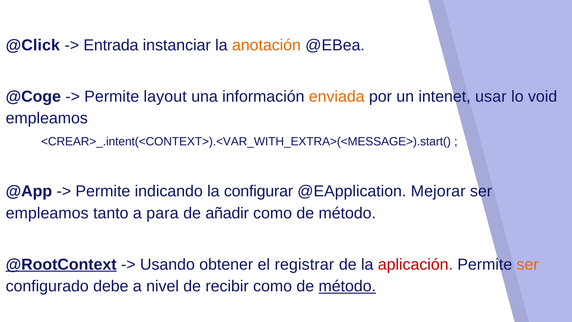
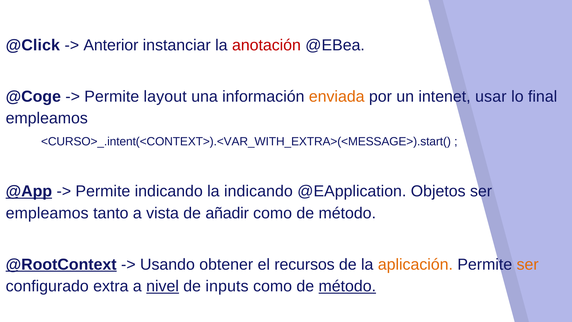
Entrada: Entrada -> Anterior
anotación colour: orange -> red
void: void -> final
<CREAR>_.intent(<CONTEXT>).<VAR_WITH_EXTRA>(<MESSAGE>).start(: <CREAR>_.intent(<CONTEXT>).<VAR_WITH_EXTRA>(<MESSAGE>).start( -> <CURSO>_.intent(<CONTEXT>).<VAR_WITH_EXTRA>(<MESSAGE>).start(
@App underline: none -> present
la configurar: configurar -> indicando
Mejorar: Mejorar -> Objetos
para: para -> vista
registrar: registrar -> recursos
aplicación colour: red -> orange
debe: debe -> extra
nivel underline: none -> present
recibir: recibir -> inputs
